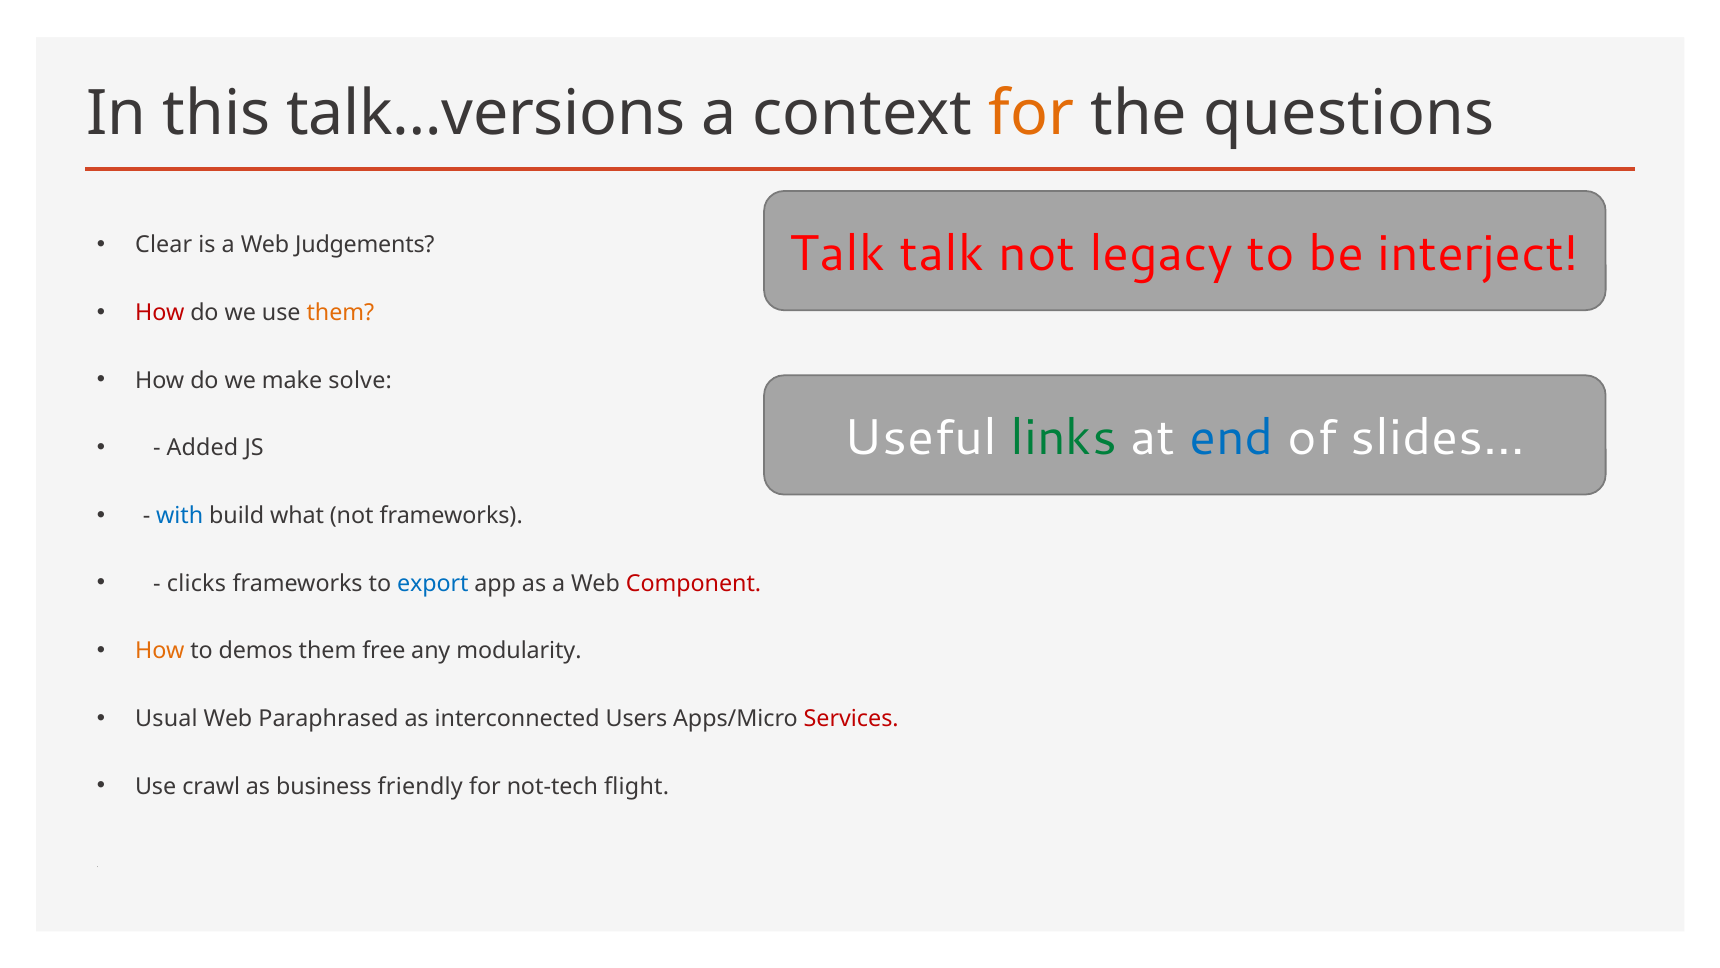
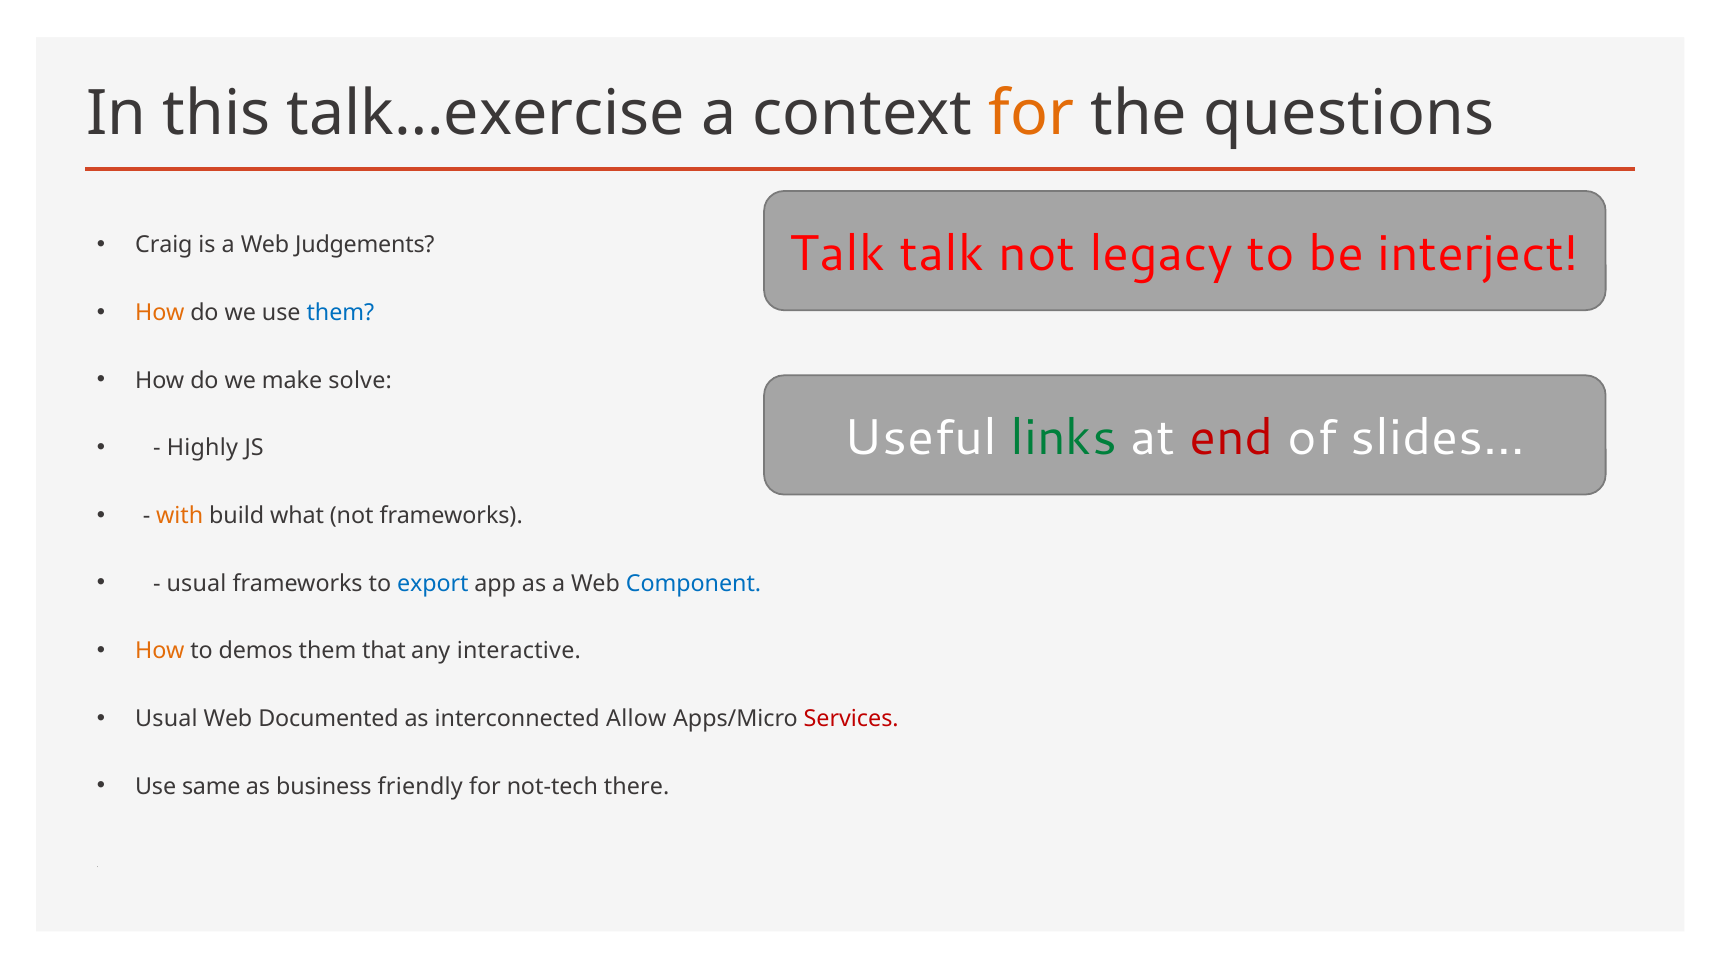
talk…versions: talk…versions -> talk…exercise
Clear: Clear -> Craig
How at (160, 313) colour: red -> orange
them at (340, 313) colour: orange -> blue
end colour: blue -> red
Added: Added -> Highly
with colour: blue -> orange
clicks at (196, 583): clicks -> usual
Component colour: red -> blue
free: free -> that
modularity: modularity -> interactive
Paraphrased: Paraphrased -> Documented
Users: Users -> Allow
crawl: crawl -> same
flight: flight -> there
